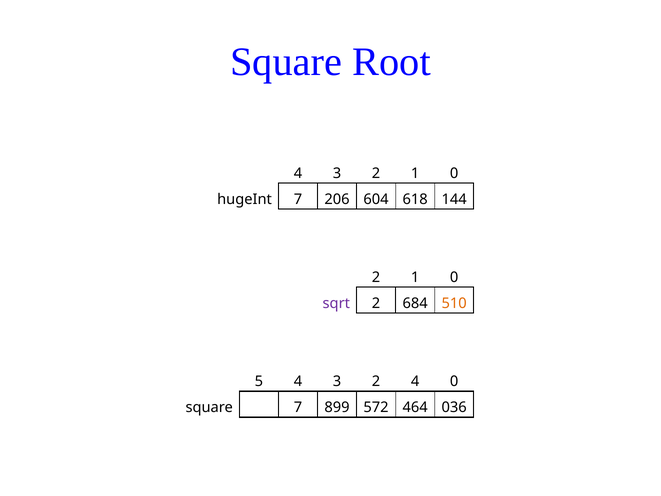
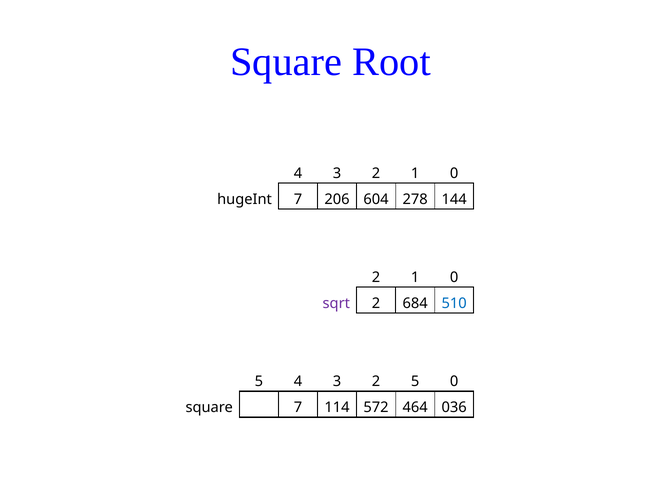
618: 618 -> 278
510 colour: orange -> blue
2 4: 4 -> 5
899: 899 -> 114
